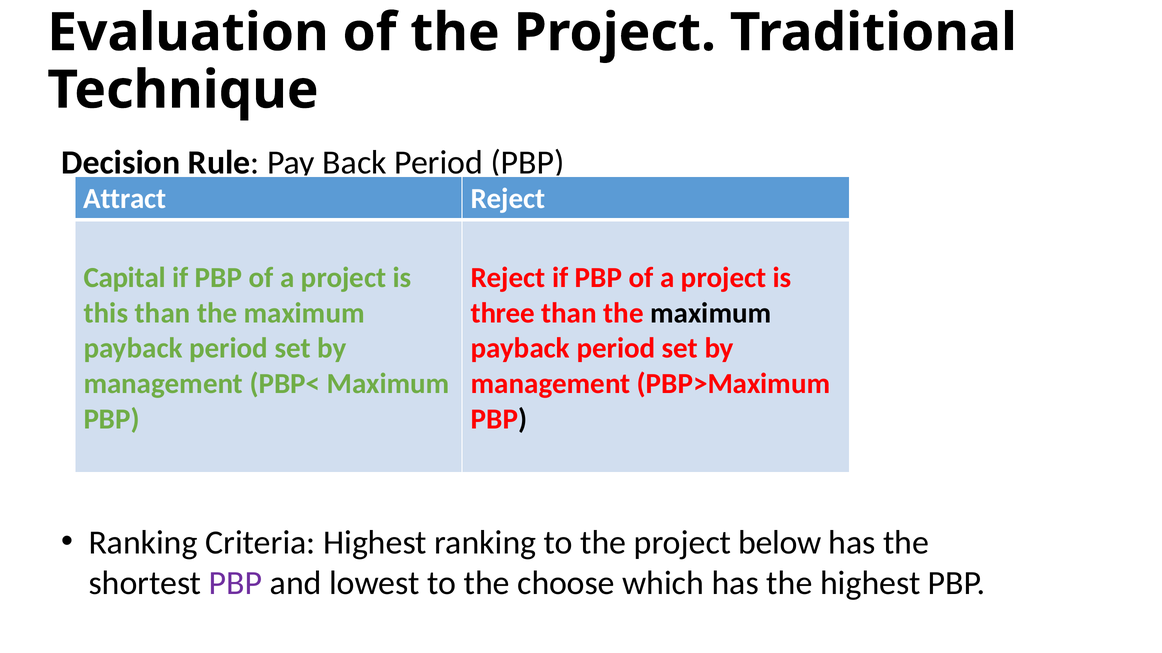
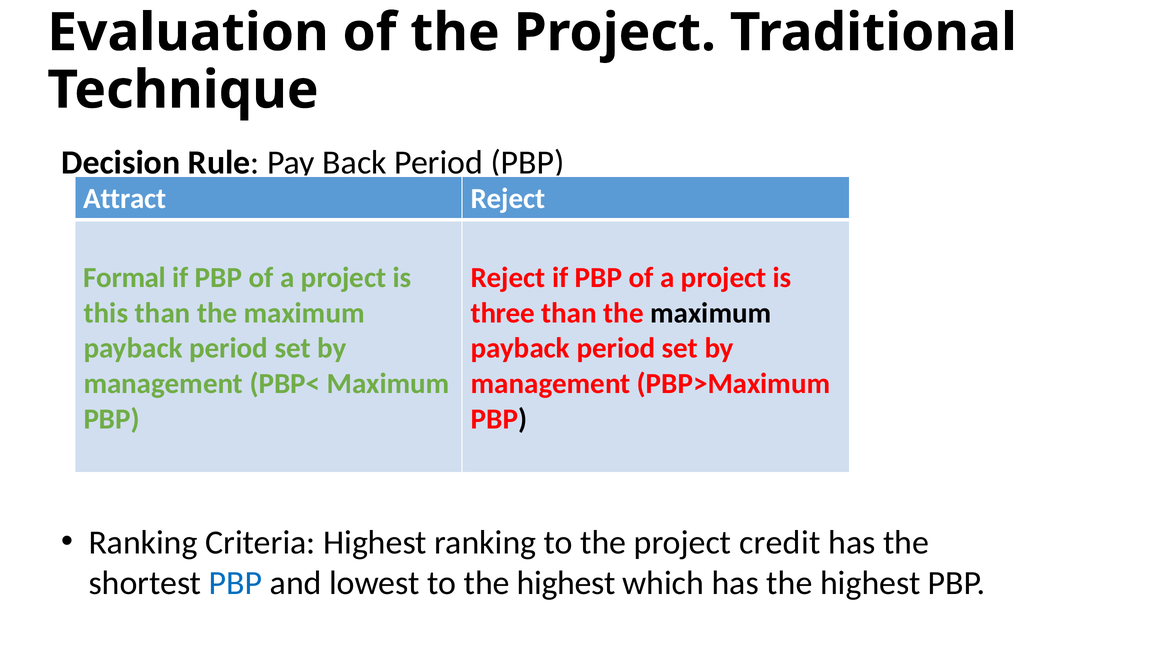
Capital: Capital -> Formal
below: below -> credit
PBP at (236, 584) colour: purple -> blue
to the choose: choose -> highest
